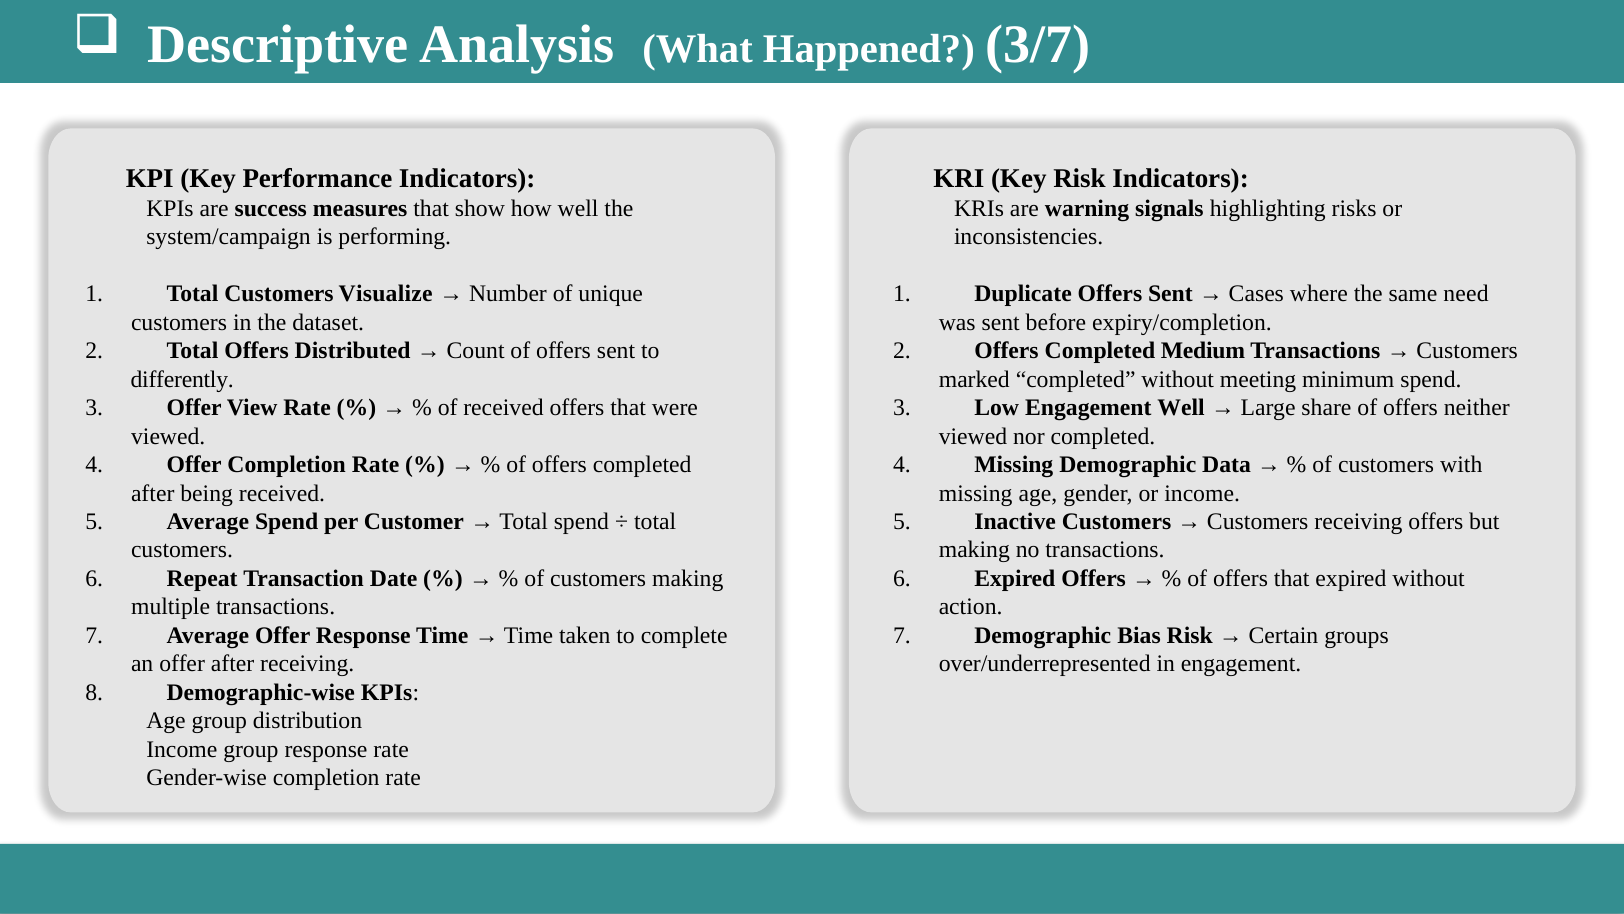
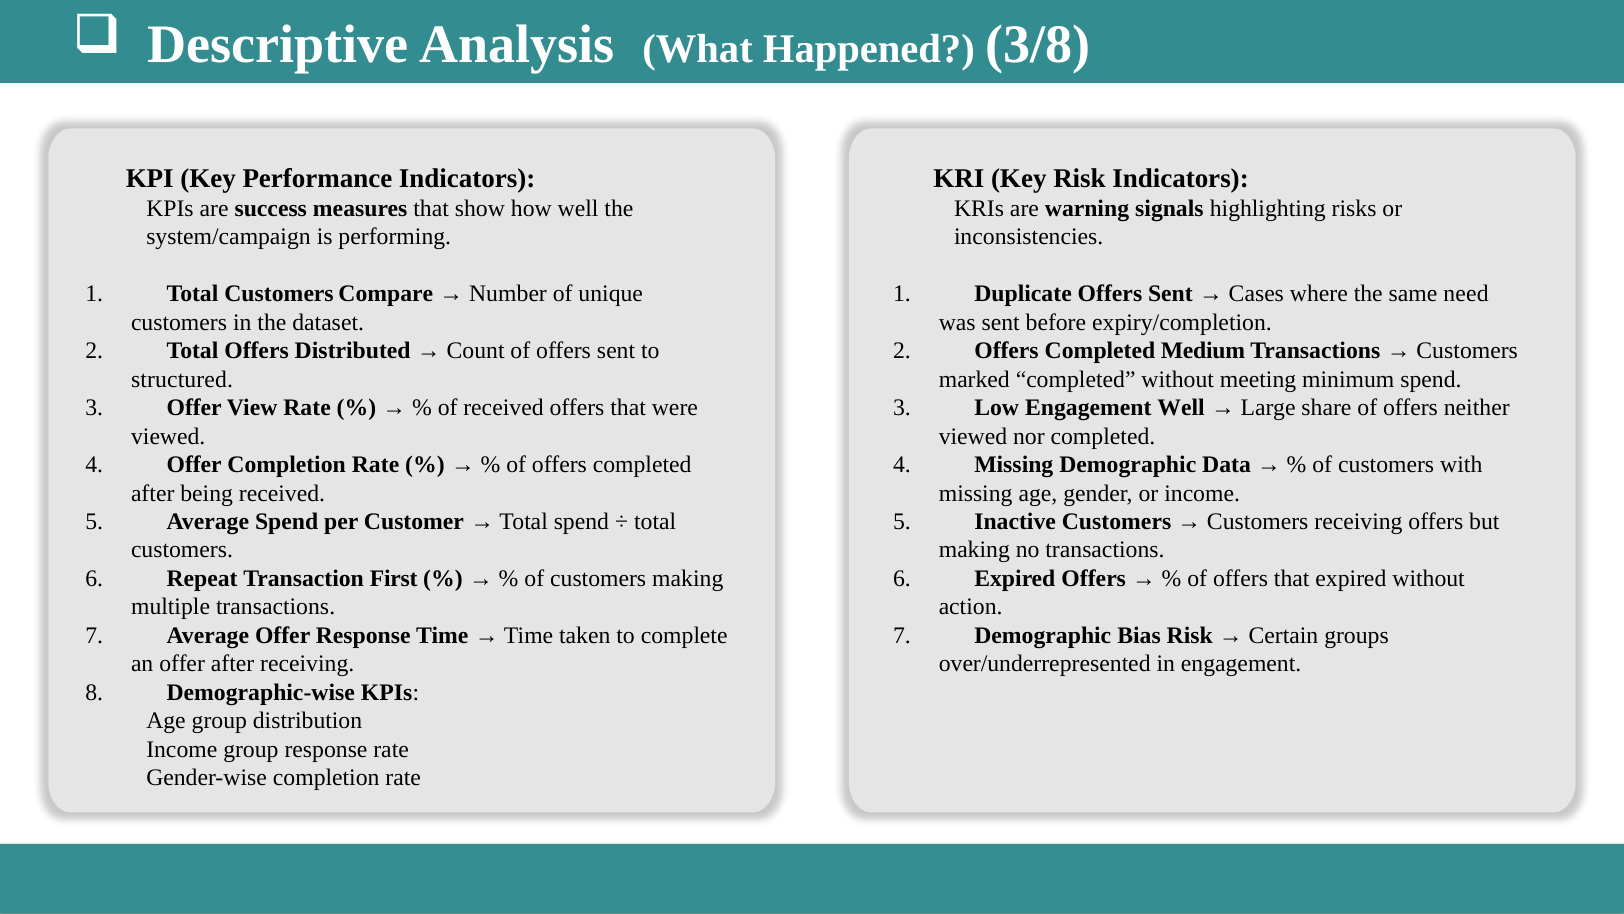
3/7: 3/7 -> 3/8
Visualize: Visualize -> Compare
differently: differently -> structured
Date: Date -> First
